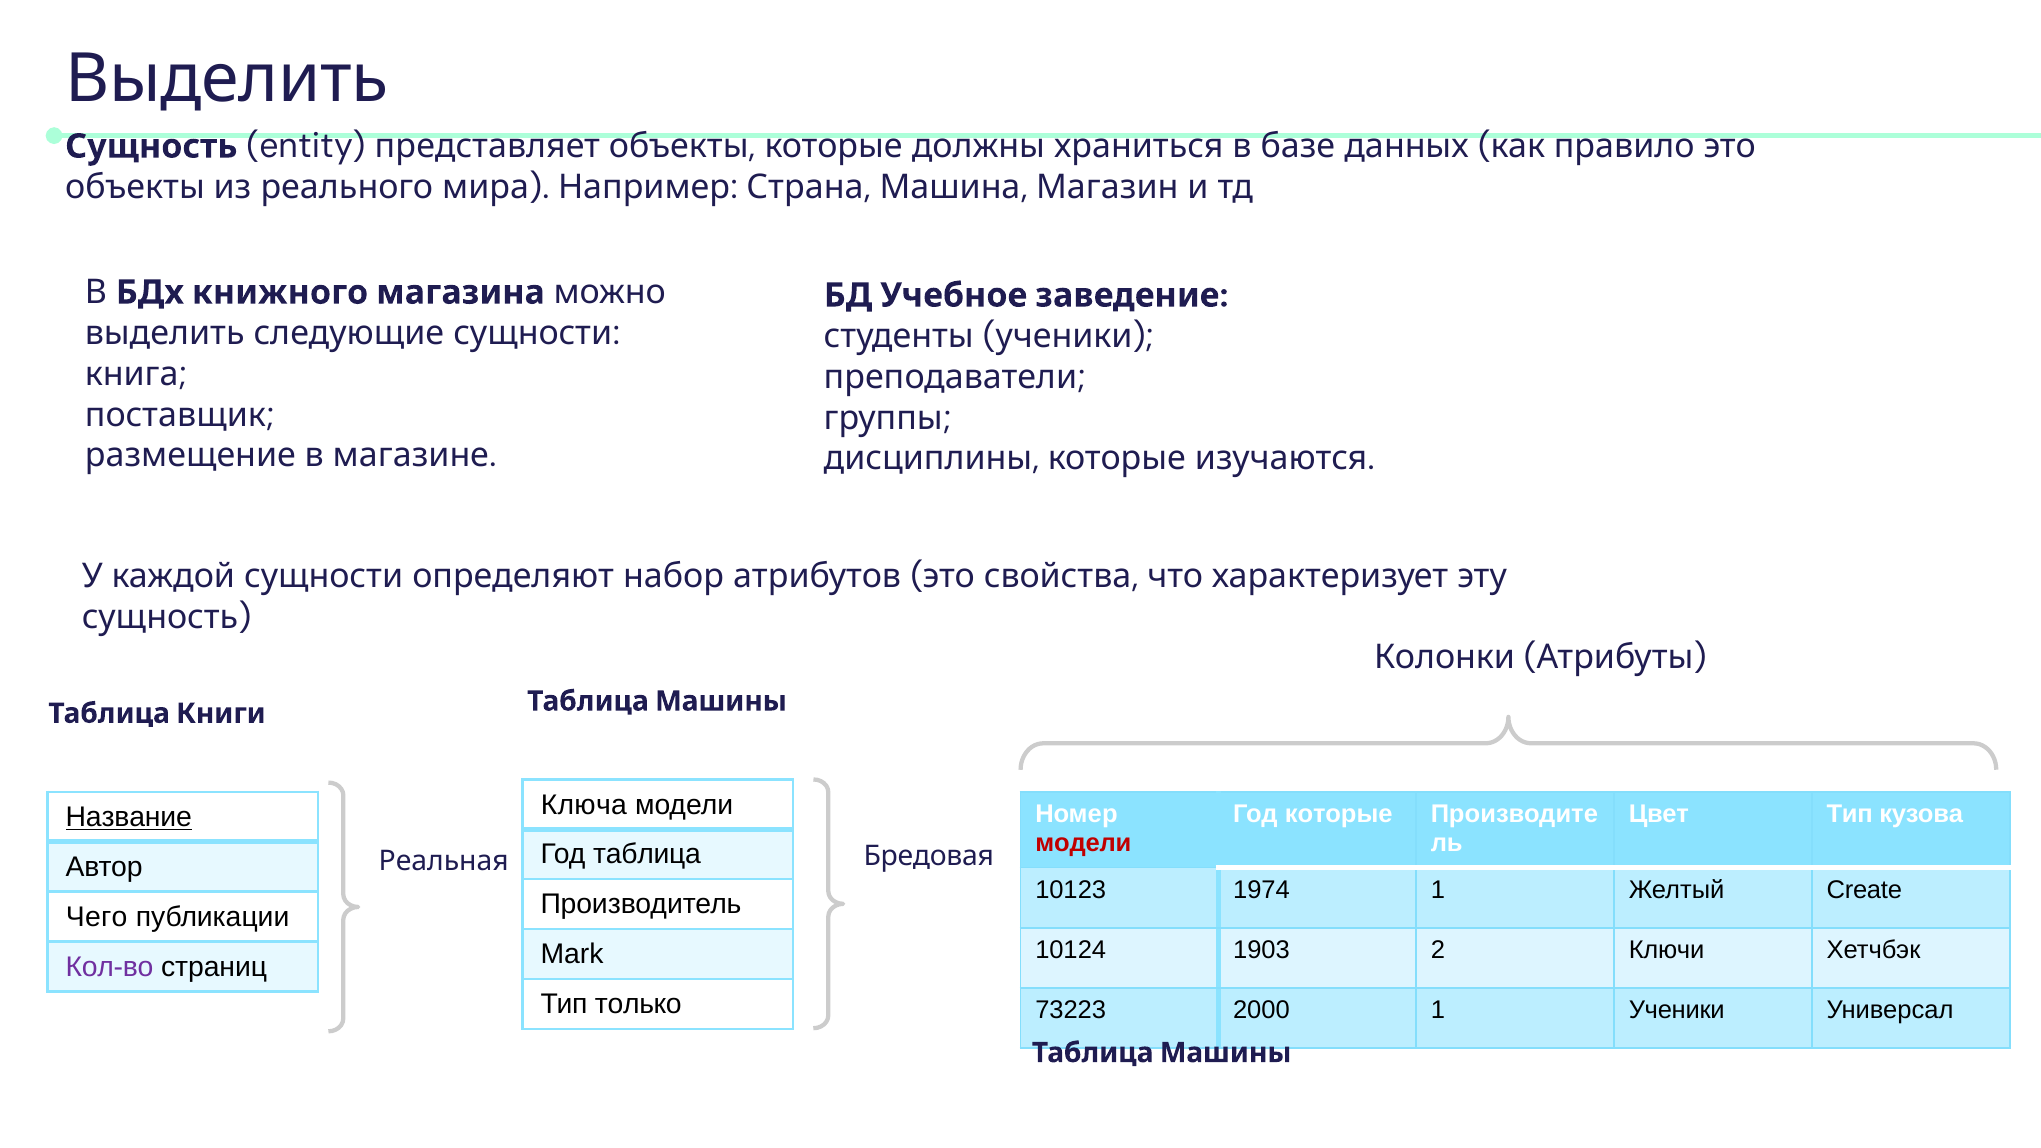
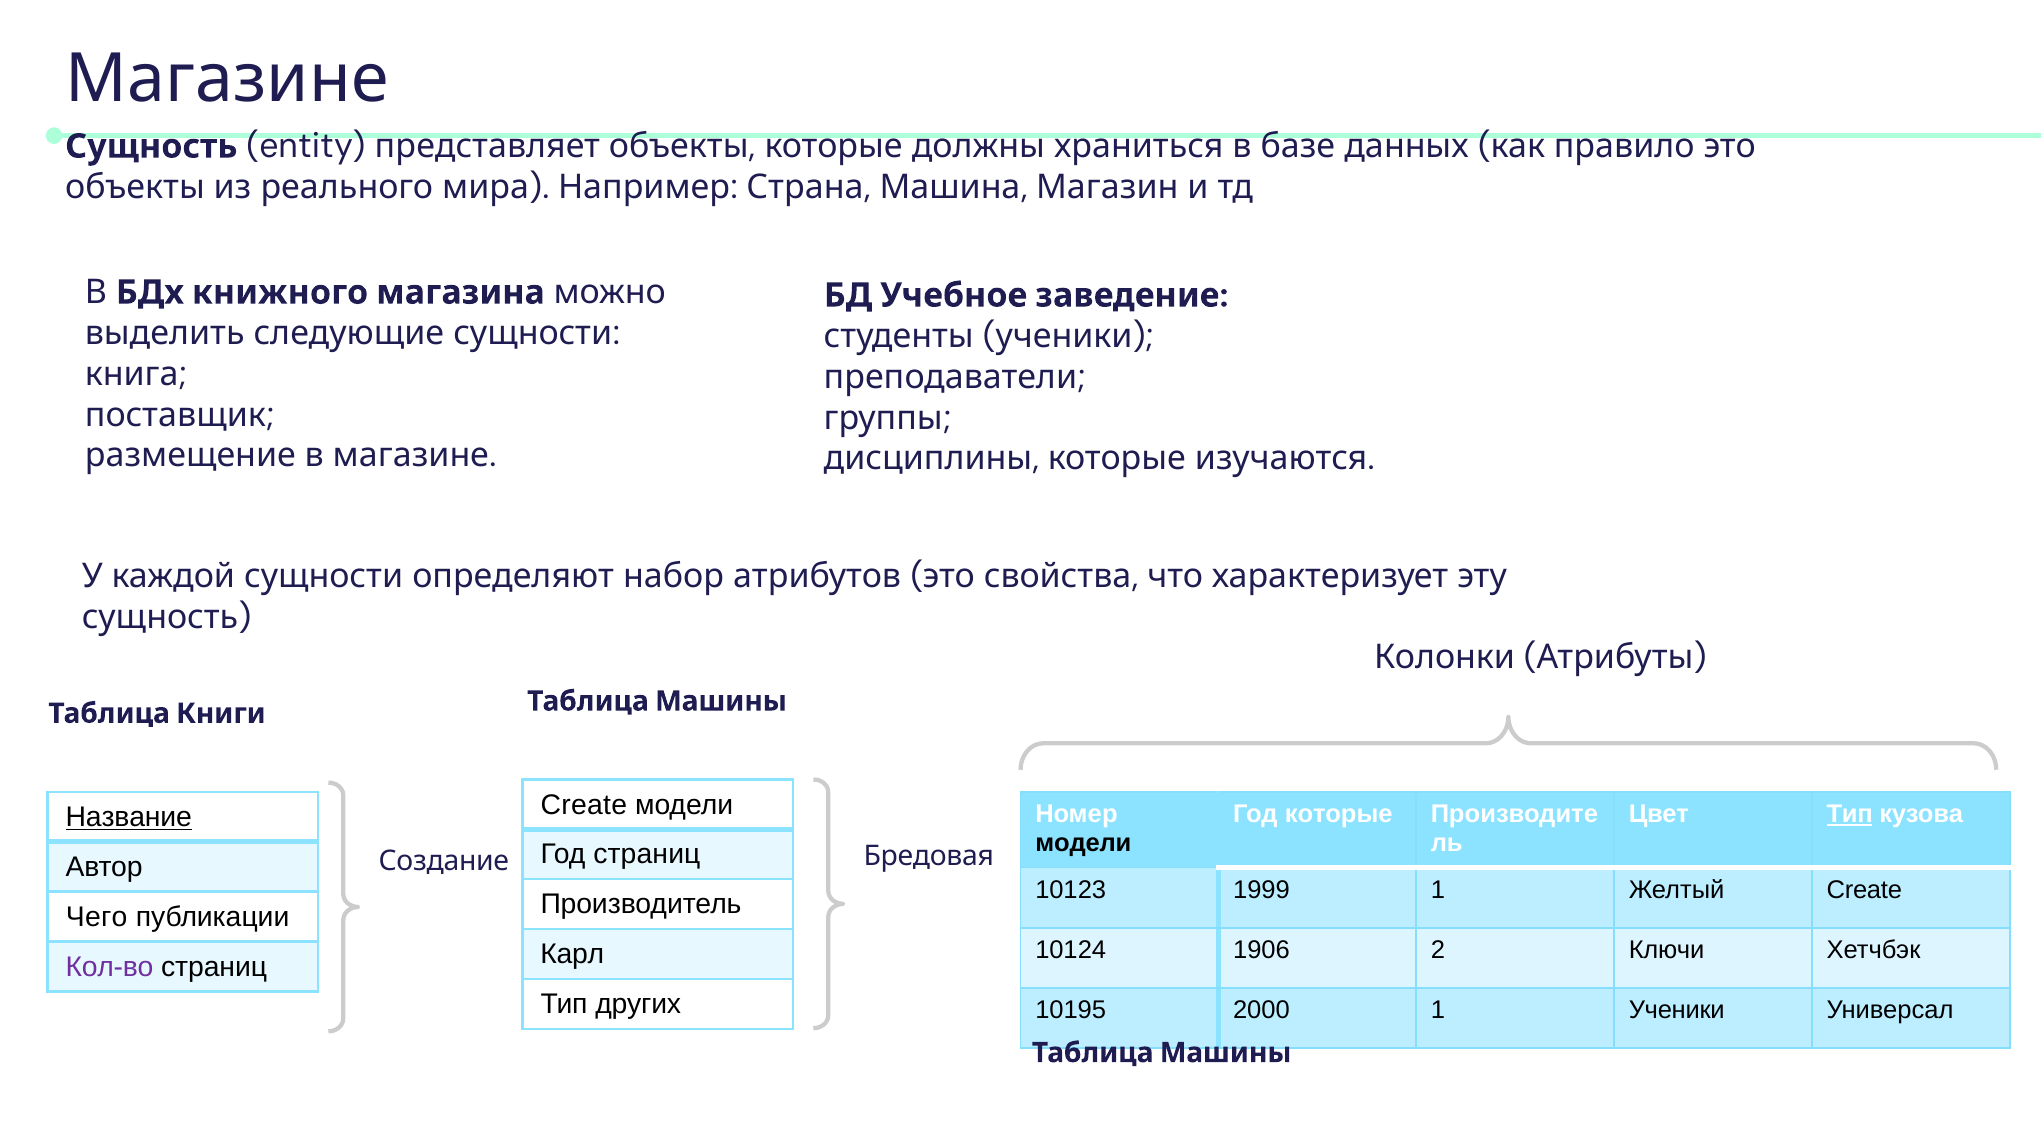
Выделить at (227, 79): Выделить -> Магазине
Ключа at (584, 805): Ключа -> Create
Тип at (1850, 814) underline: none -> present
модели at (1083, 843) colour: red -> black
Год таблица: таблица -> страниц
Реальная: Реальная -> Создание
1974: 1974 -> 1999
1903: 1903 -> 1906
Mark: Mark -> Карл
только: только -> других
73223: 73223 -> 10195
